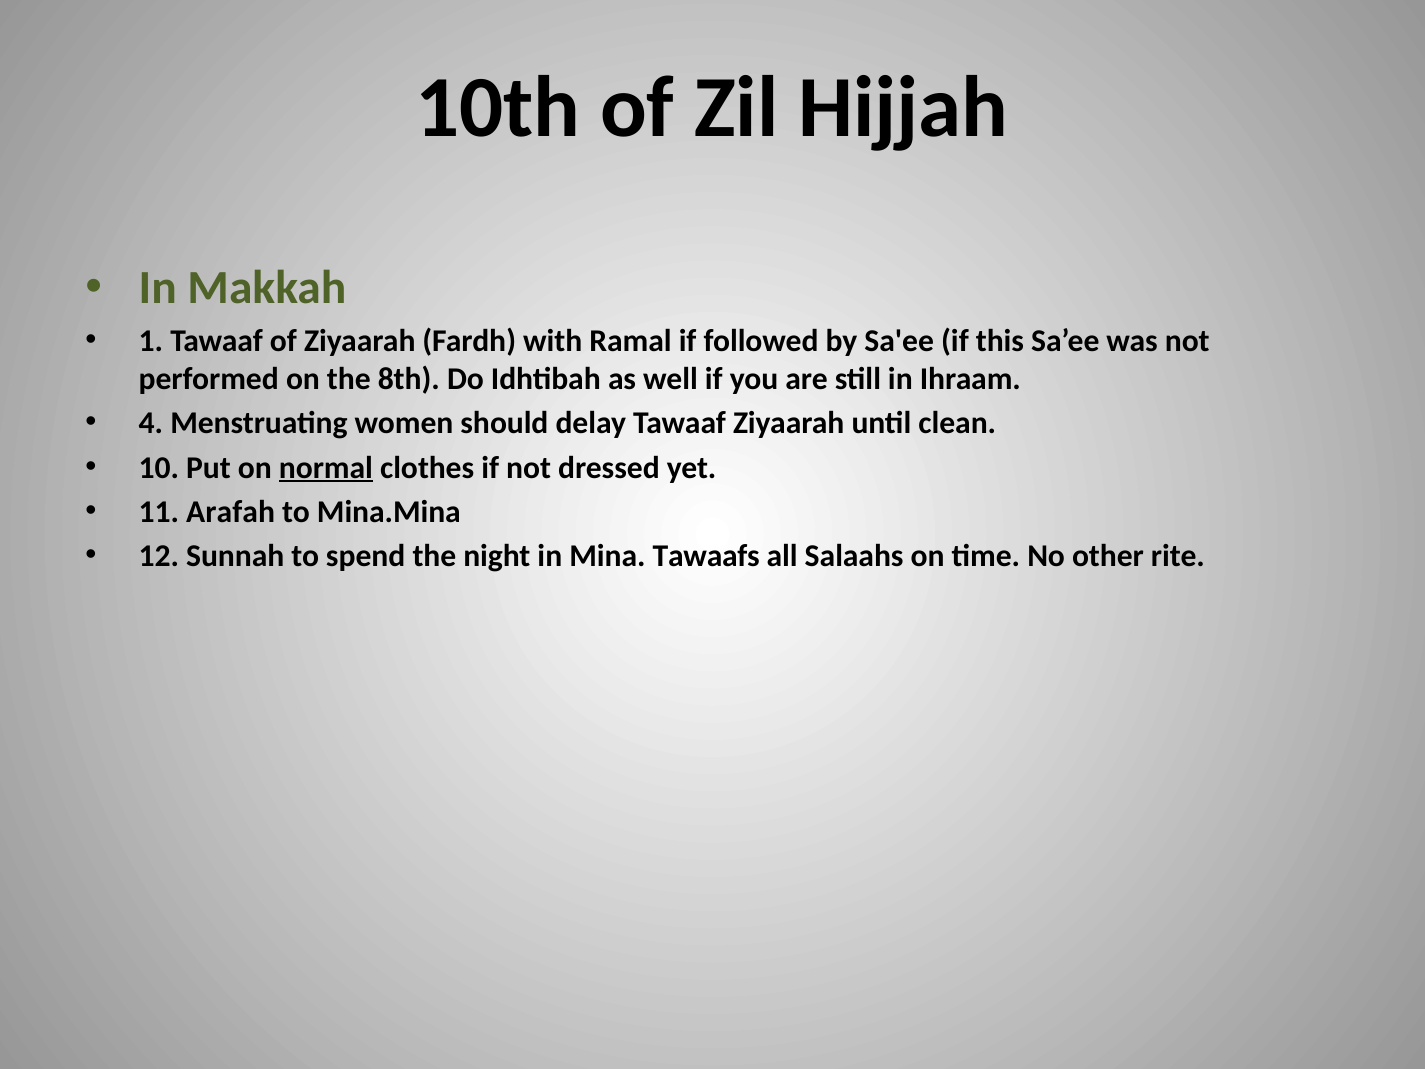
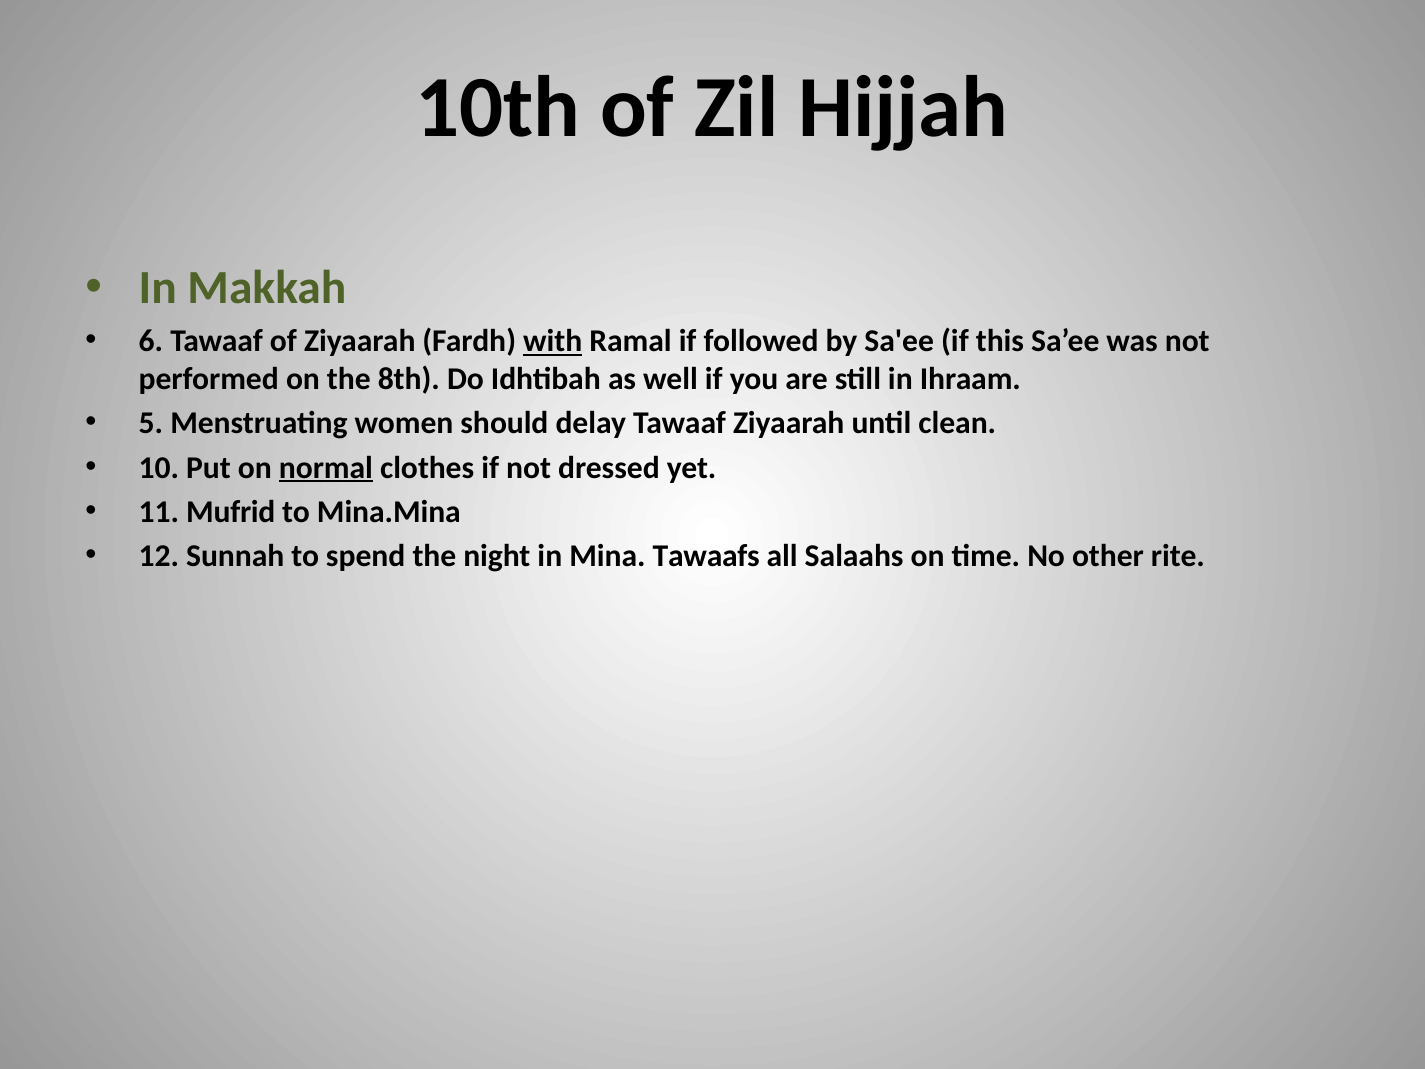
1: 1 -> 6
with underline: none -> present
4: 4 -> 5
Arafah: Arafah -> Mufrid
